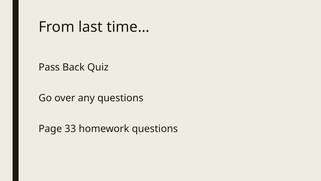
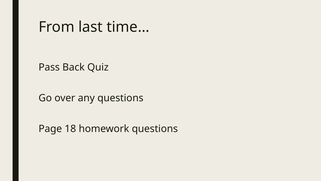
33: 33 -> 18
